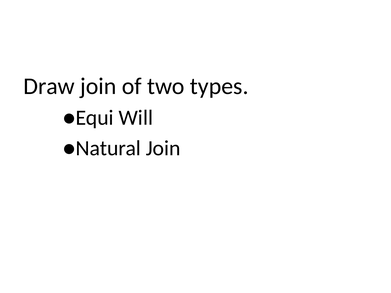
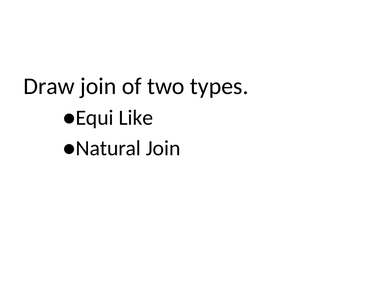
Will: Will -> Like
